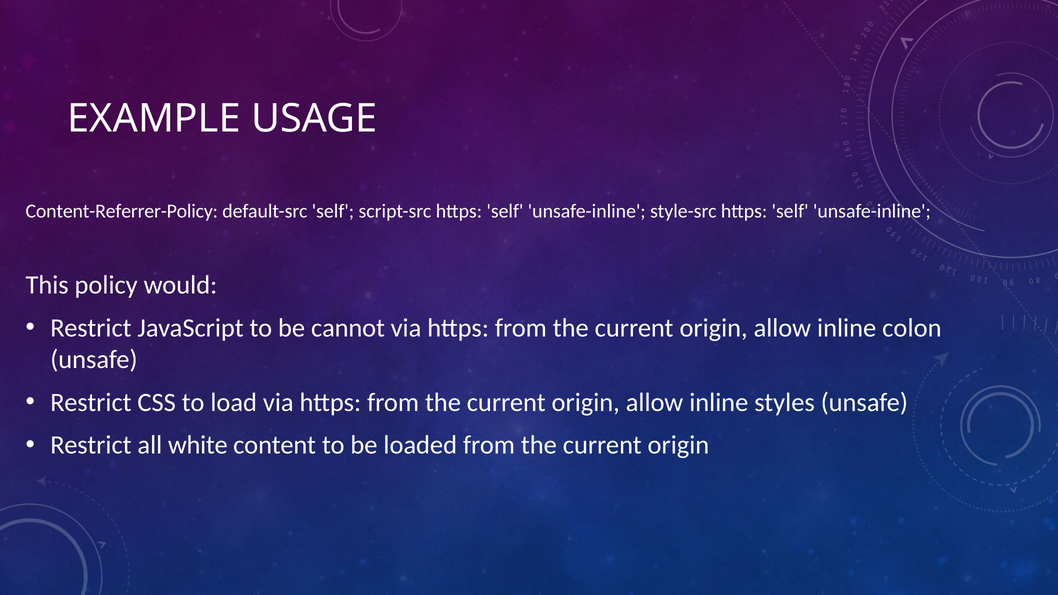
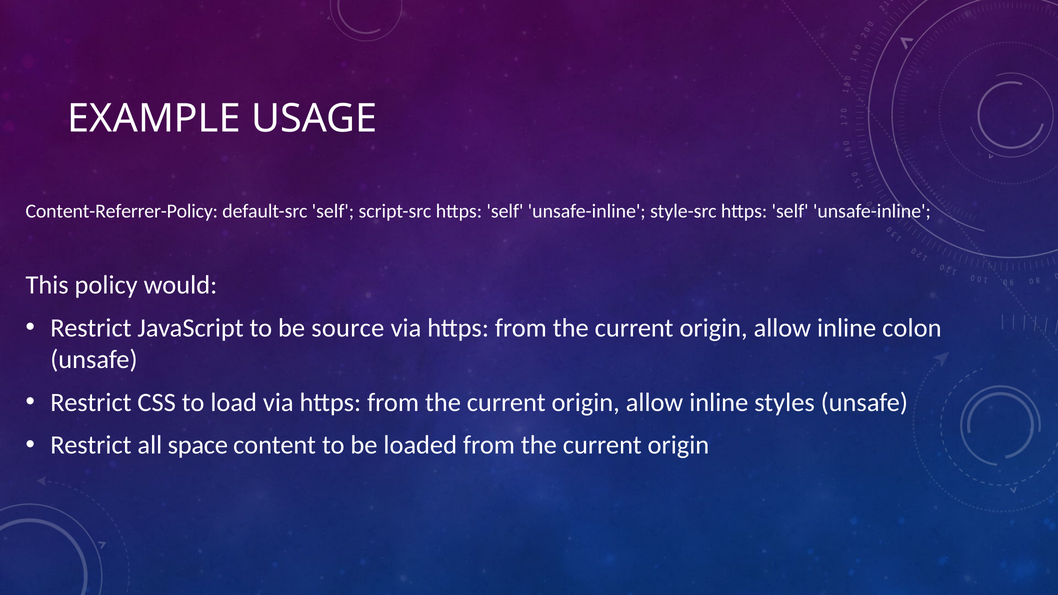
cannot: cannot -> source
white: white -> space
